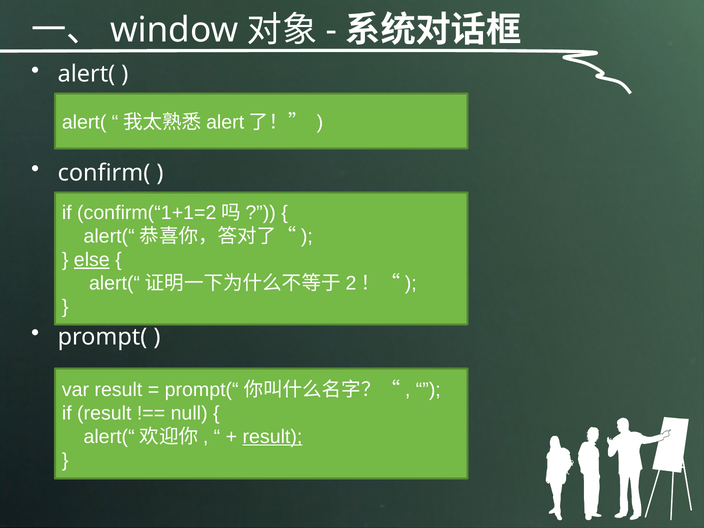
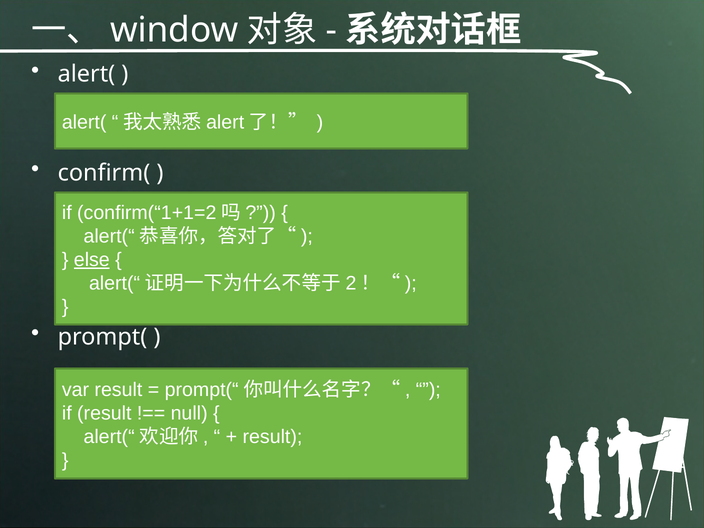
result at (272, 437) underline: present -> none
